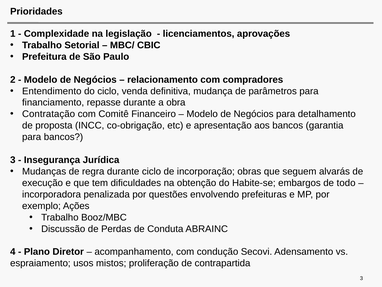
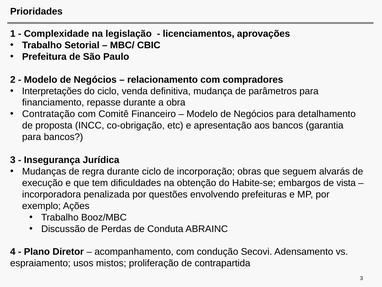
Entendimento: Entendimento -> Interpretações
todo: todo -> vista
